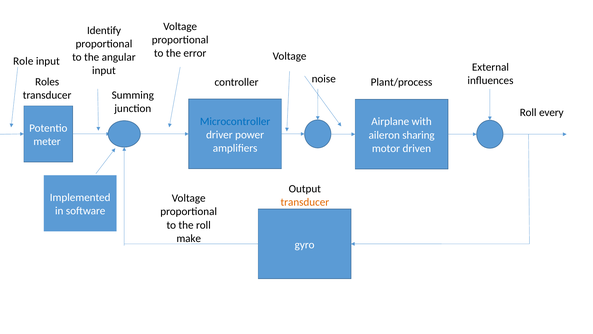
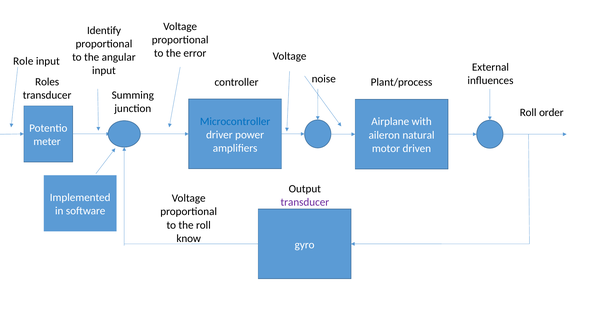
every: every -> order
sharing: sharing -> natural
transducer at (305, 202) colour: orange -> purple
make: make -> know
